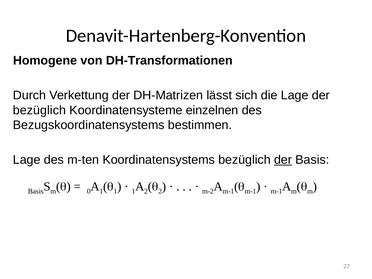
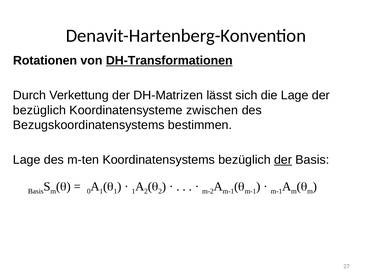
Homogene: Homogene -> Rotationen
DH-Transformationen underline: none -> present
einzelnen: einzelnen -> zwischen
